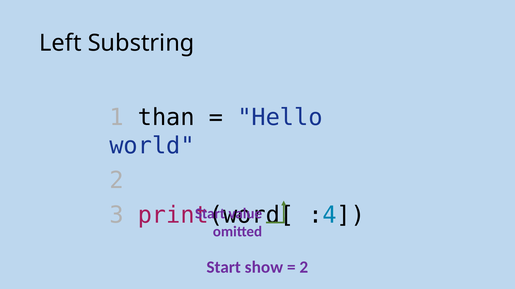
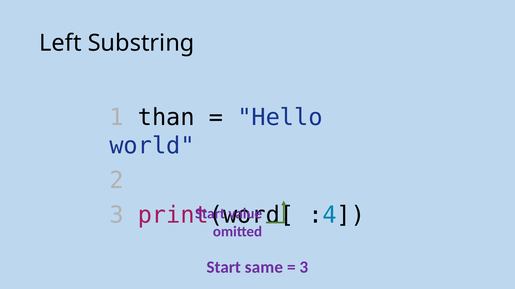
show: show -> same
2 at (304, 268): 2 -> 3
